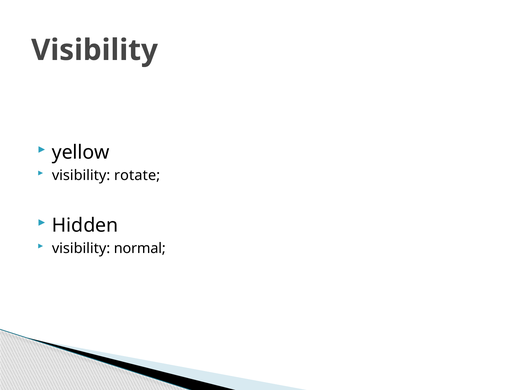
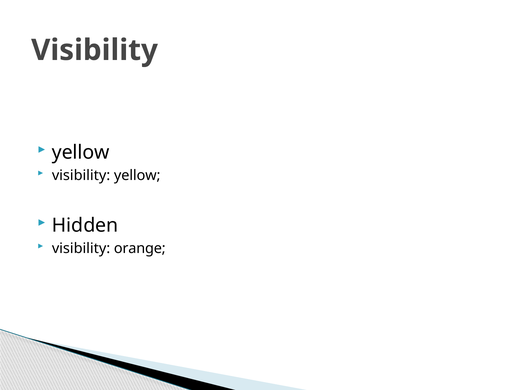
visibility rotate: rotate -> yellow
normal: normal -> orange
